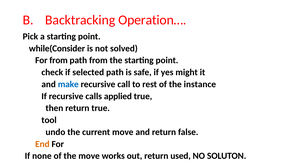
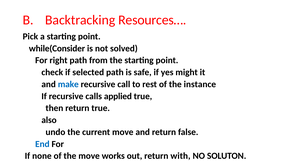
Operation…: Operation… -> Resources…
For from: from -> right
tool: tool -> also
End colour: orange -> blue
used: used -> with
